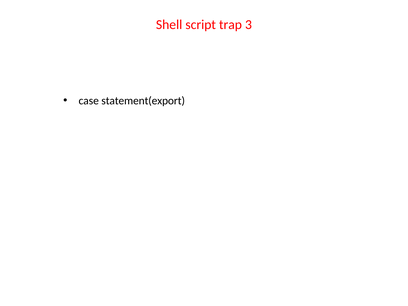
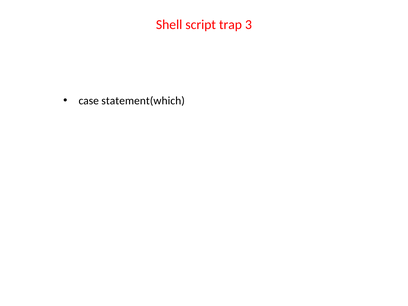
statement(export: statement(export -> statement(which
